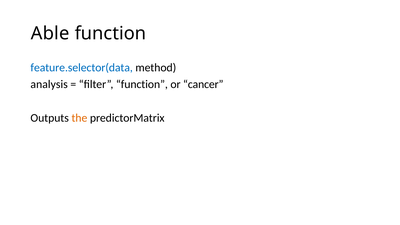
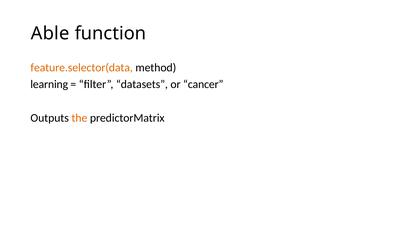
feature.selector(data colour: blue -> orange
analysis: analysis -> learning
filter function: function -> datasets
